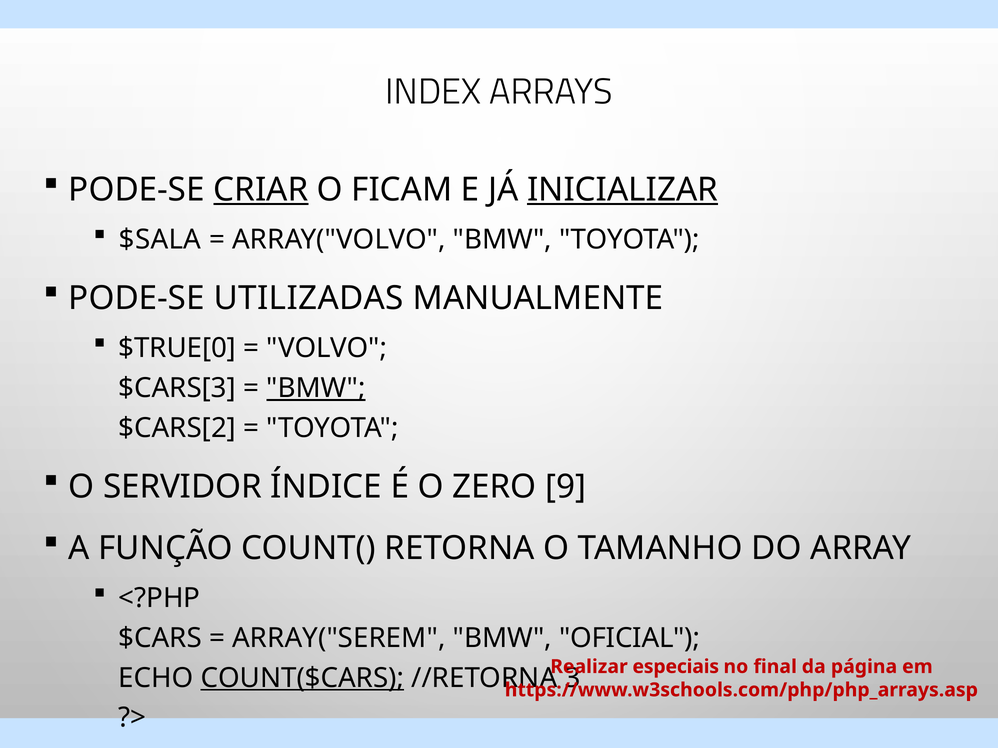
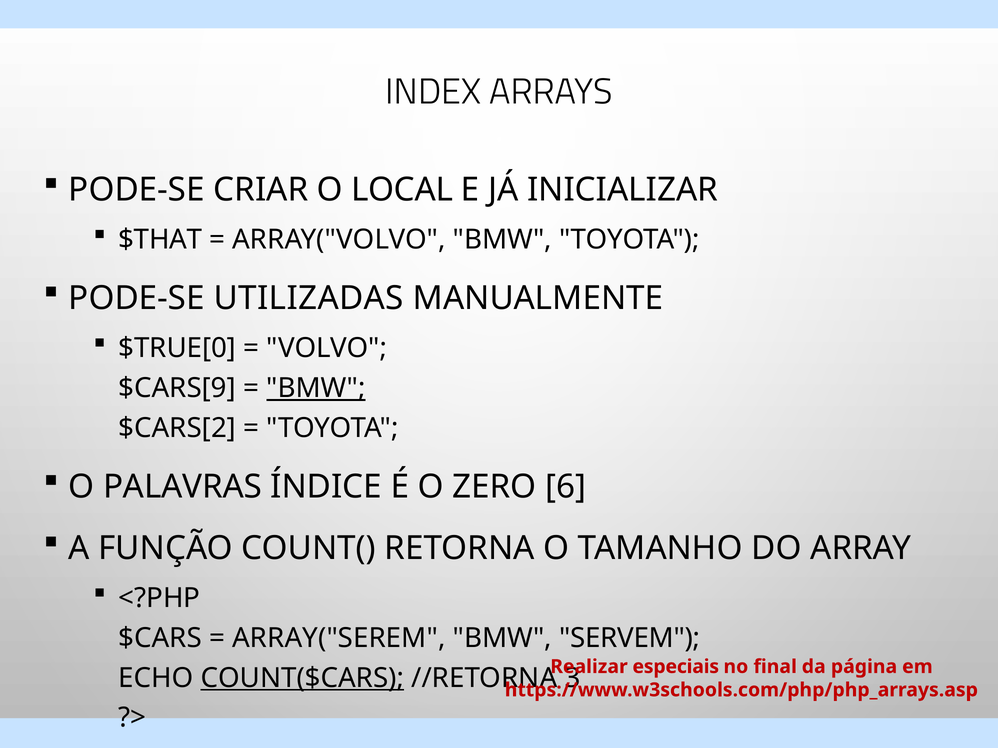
CRIAR underline: present -> none
FICAM: FICAM -> LOCAL
INICIALIZAR underline: present -> none
$SALA: $SALA -> $THAT
$CARS[3: $CARS[3 -> $CARS[9
SERVIDOR: SERVIDOR -> PALAVRAS
9: 9 -> 6
OFICIAL: OFICIAL -> SERVEM
